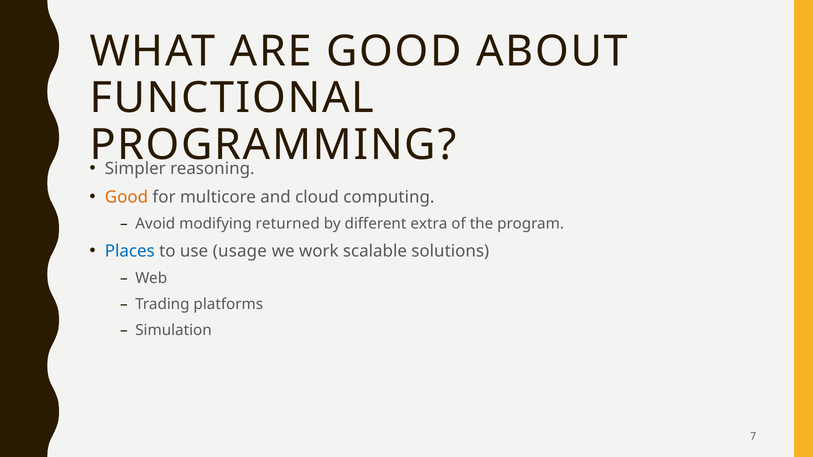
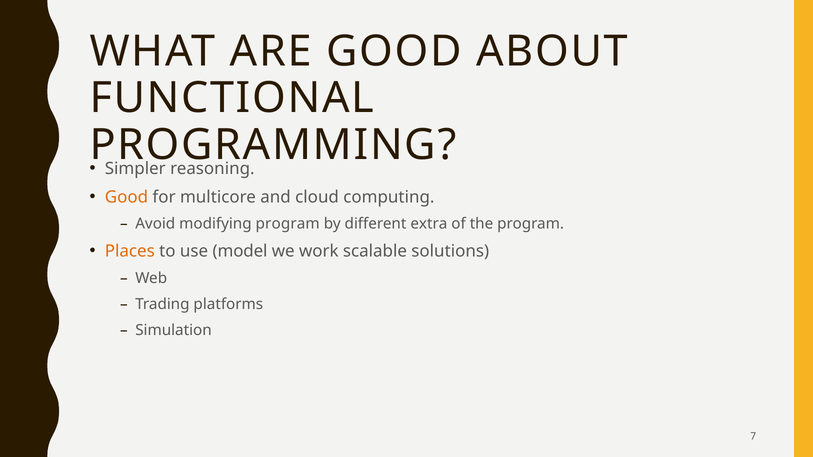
modifying returned: returned -> program
Places colour: blue -> orange
usage: usage -> model
